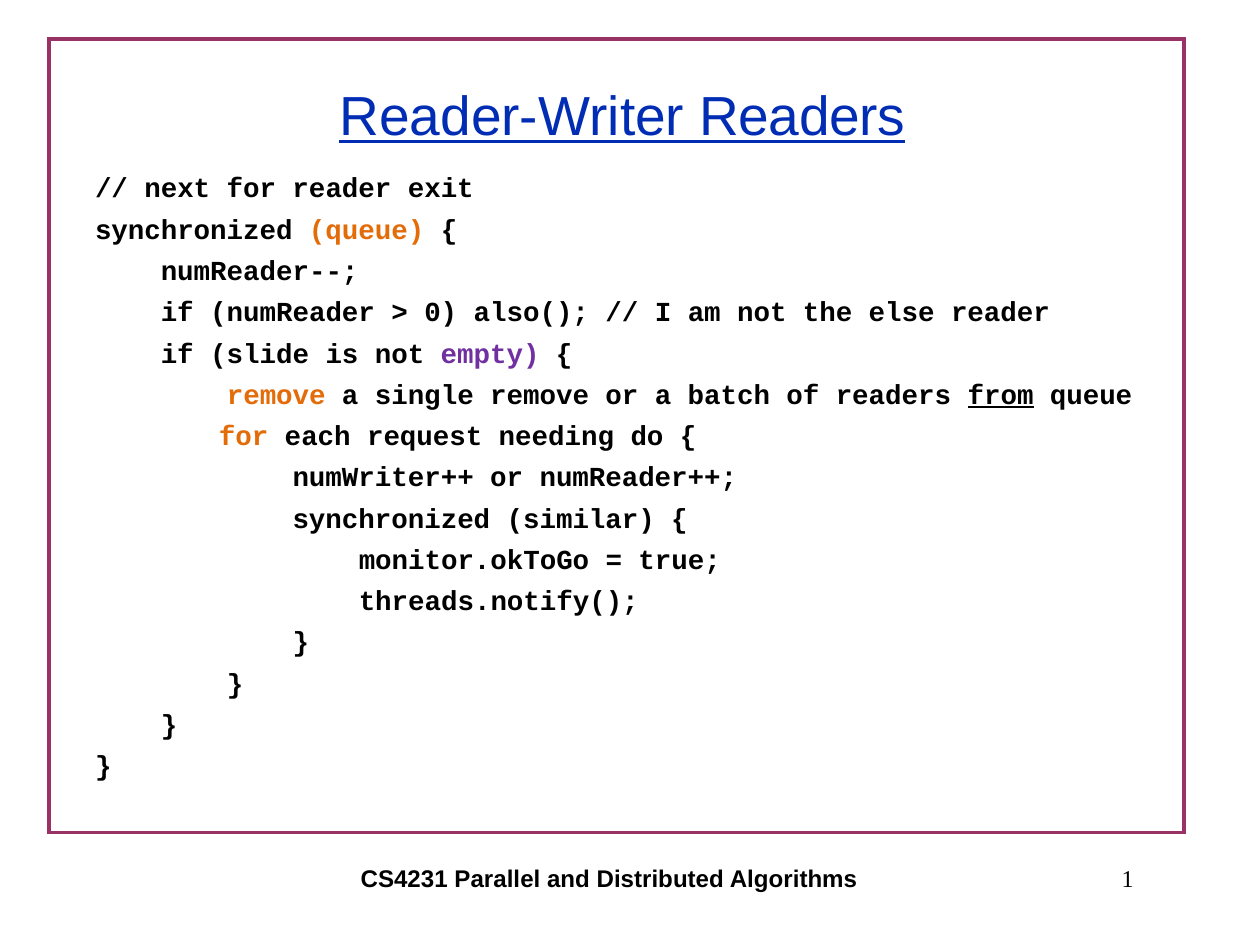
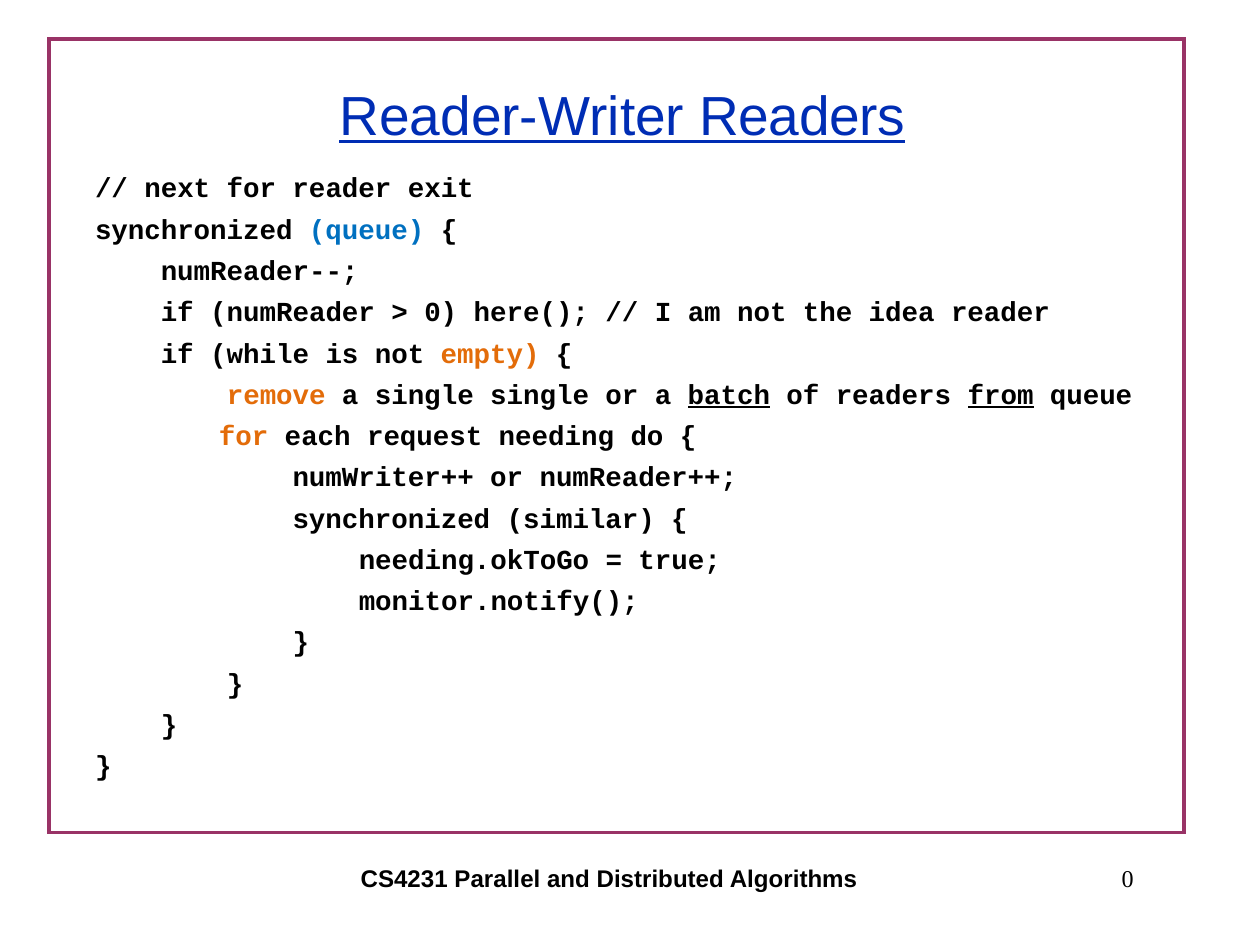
queue at (367, 230) colour: orange -> blue
also(: also( -> here(
else: else -> idea
slide: slide -> while
empty colour: purple -> orange
single remove: remove -> single
batch underline: none -> present
monitor.okToGo: monitor.okToGo -> needing.okToGo
threads.notify(: threads.notify( -> monitor.notify(
Algorithms 1: 1 -> 0
